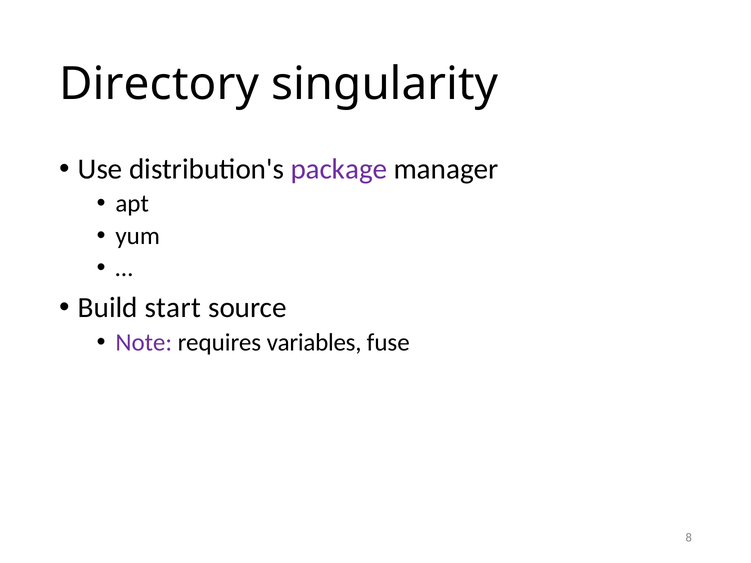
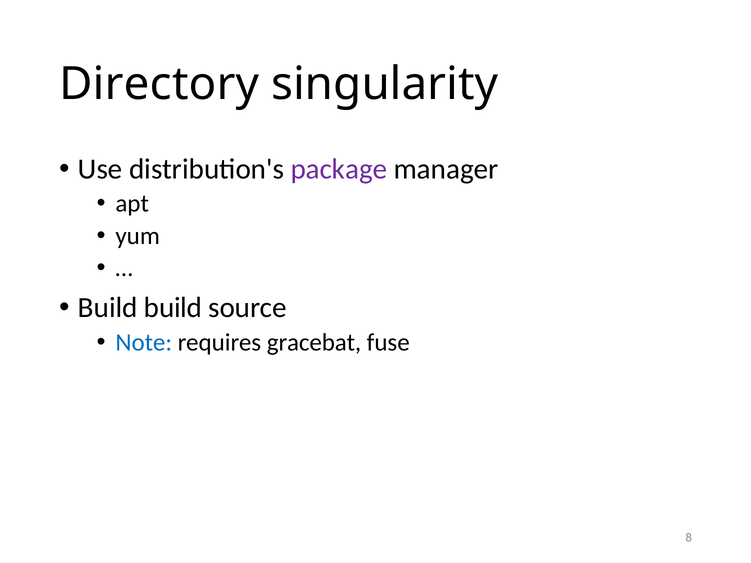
Build start: start -> build
Note colour: purple -> blue
variables: variables -> gracebat
